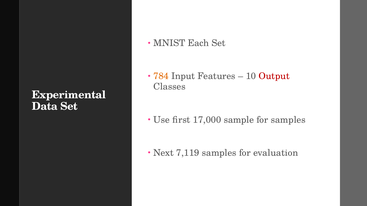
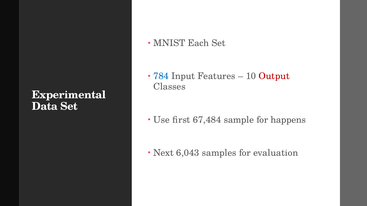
784 colour: orange -> blue
17,000: 17,000 -> 67,484
for samples: samples -> happens
7,119: 7,119 -> 6,043
